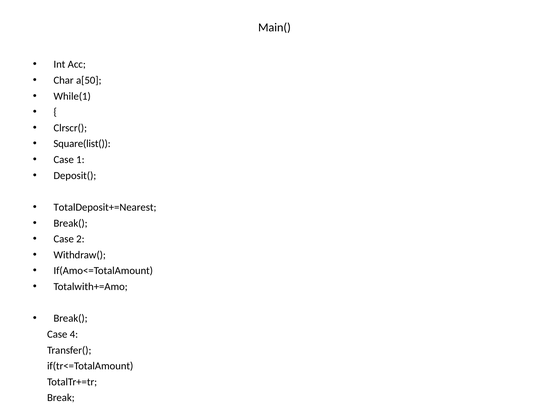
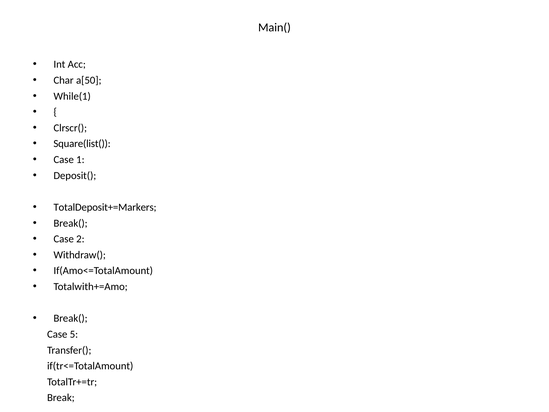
TotalDeposit+=Nearest: TotalDeposit+=Nearest -> TotalDeposit+=Markers
4: 4 -> 5
